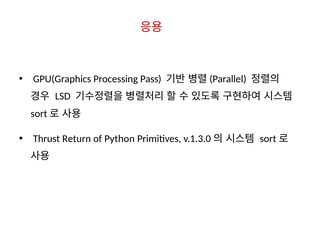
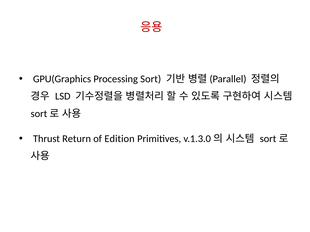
Pass: Pass -> Sort
Python: Python -> Edition
